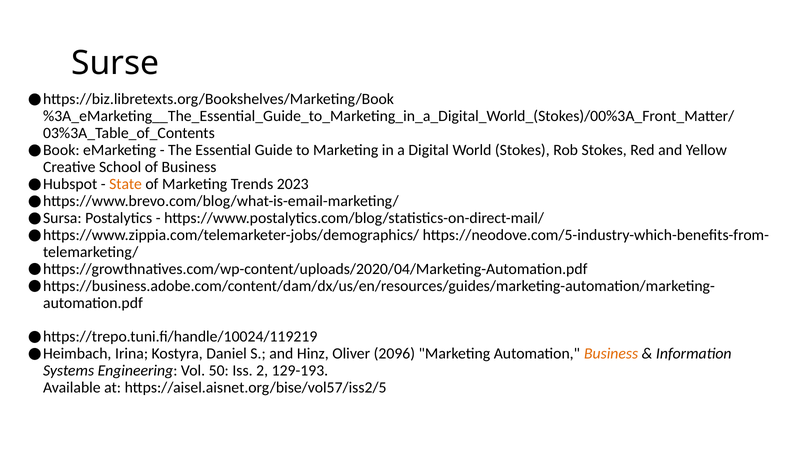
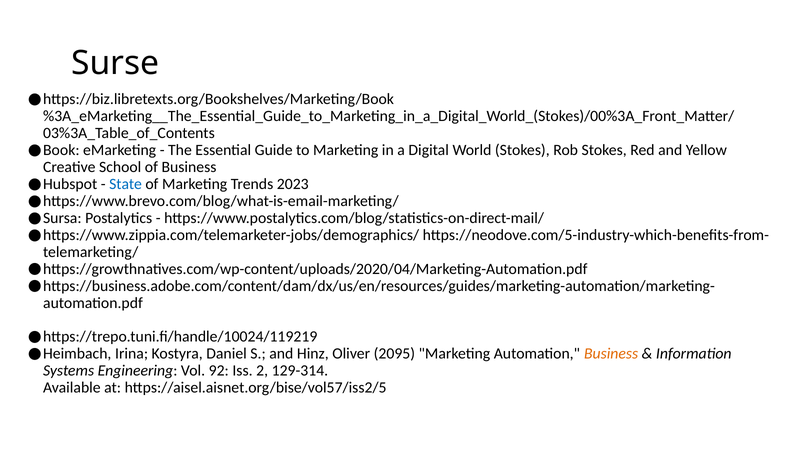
State colour: orange -> blue
2096: 2096 -> 2095
50: 50 -> 92
129-193: 129-193 -> 129-314
